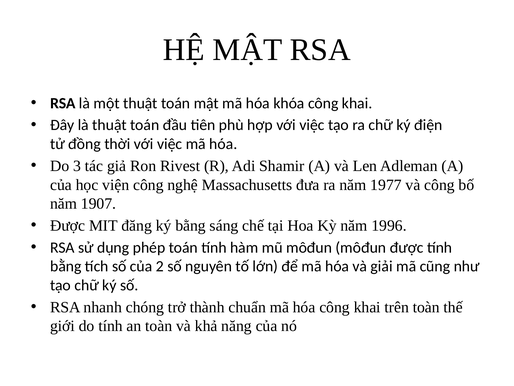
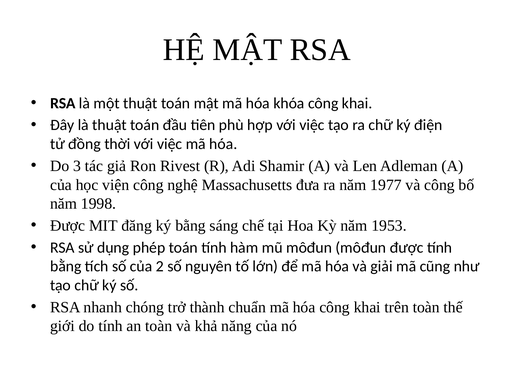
1907: 1907 -> 1998
1996: 1996 -> 1953
